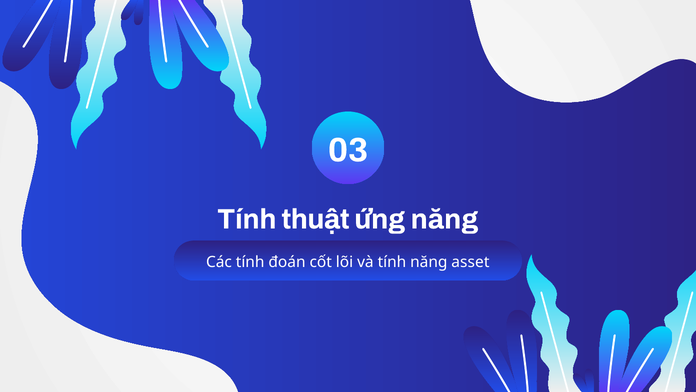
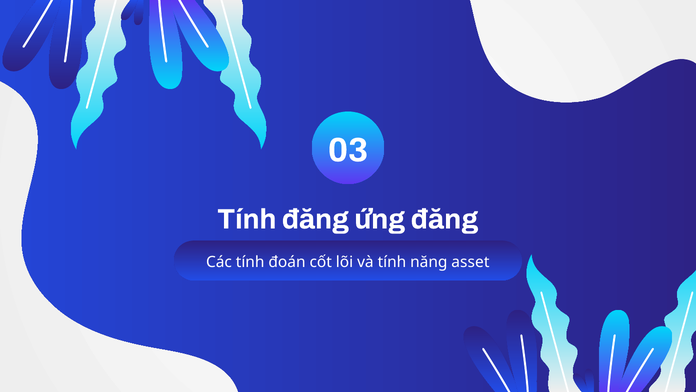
Tính thuật: thuật -> đăng
ứng năng: năng -> đăng
